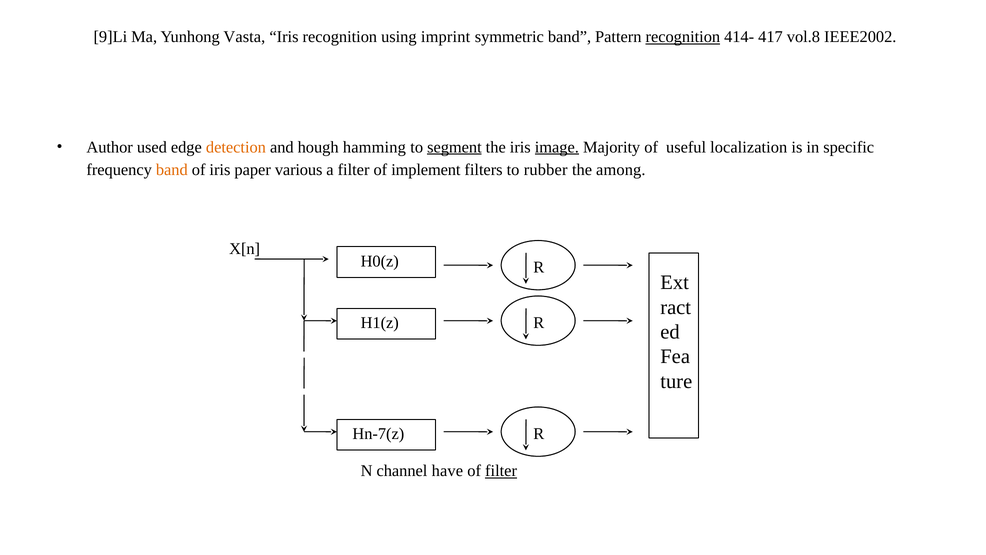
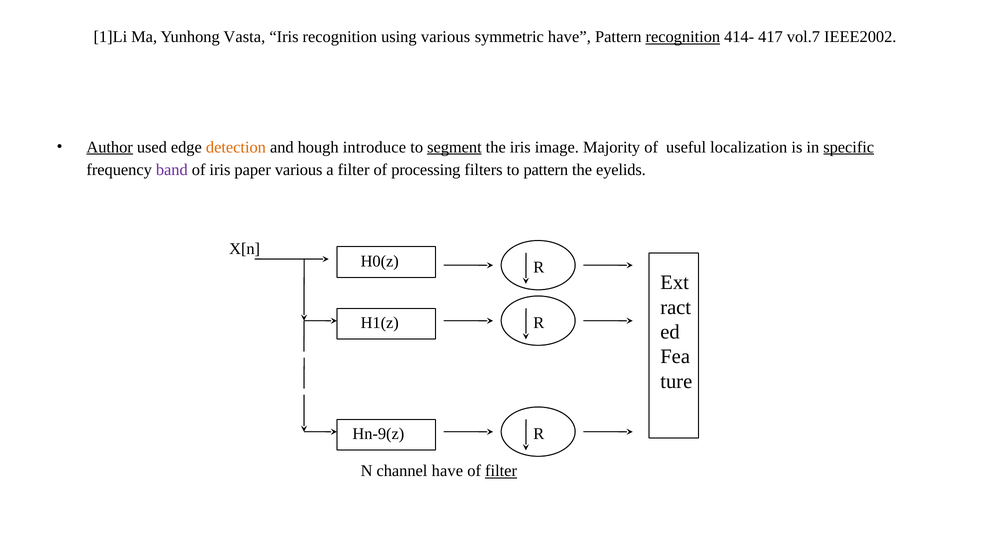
9]Li: 9]Li -> 1]Li
using imprint: imprint -> various
symmetric band: band -> have
vol.8: vol.8 -> vol.7
Author underline: none -> present
hamming: hamming -> introduce
image underline: present -> none
specific underline: none -> present
band at (172, 170) colour: orange -> purple
implement: implement -> processing
to rubber: rubber -> pattern
among: among -> eyelids
Hn-7(z: Hn-7(z -> Hn-9(z
